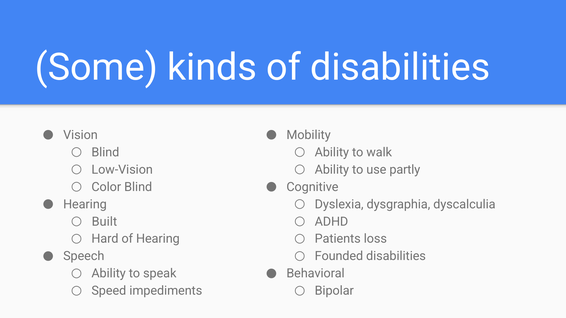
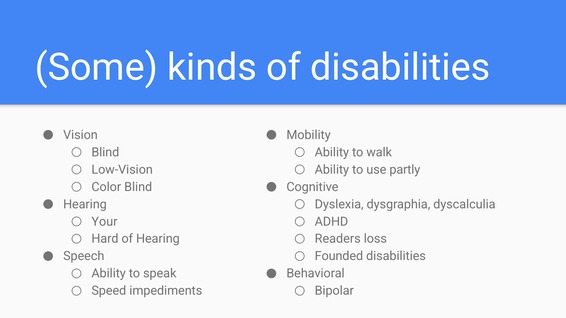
Built: Built -> Your
Patients: Patients -> Readers
